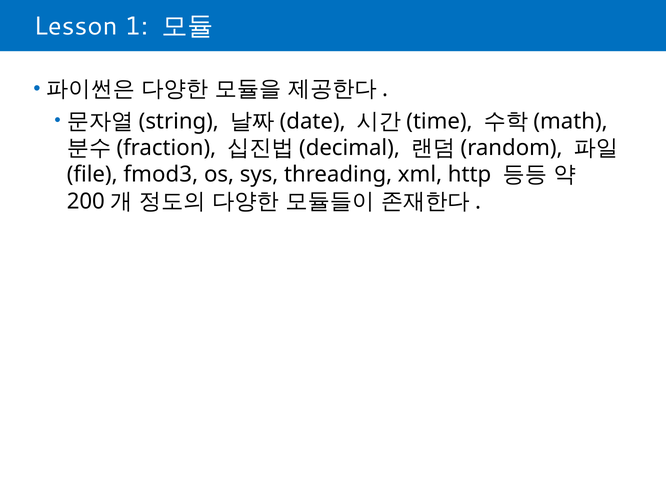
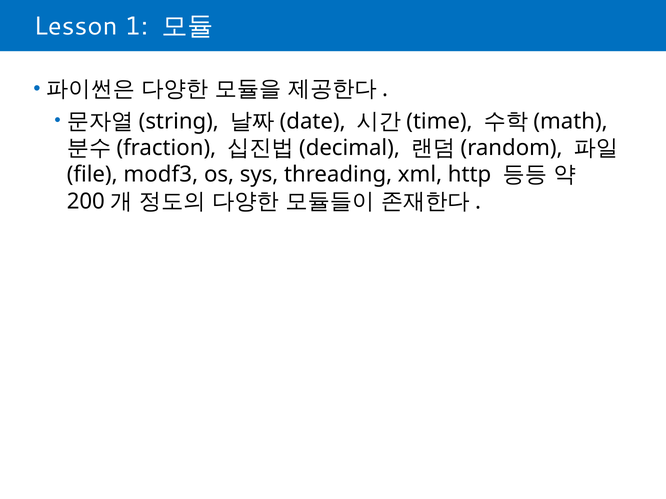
fmod3: fmod3 -> modf3
